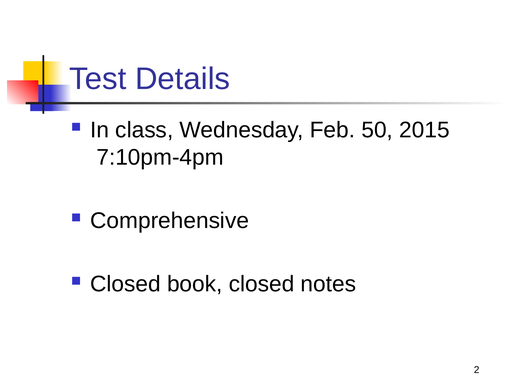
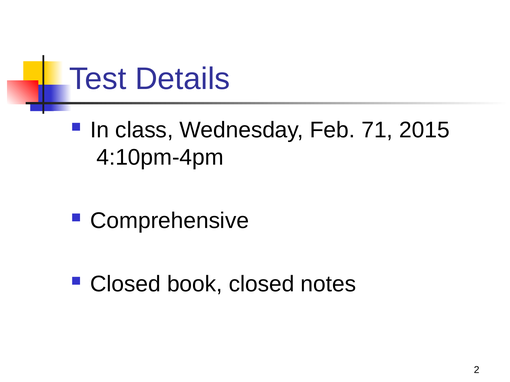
50: 50 -> 71
7:10pm-4pm: 7:10pm-4pm -> 4:10pm-4pm
